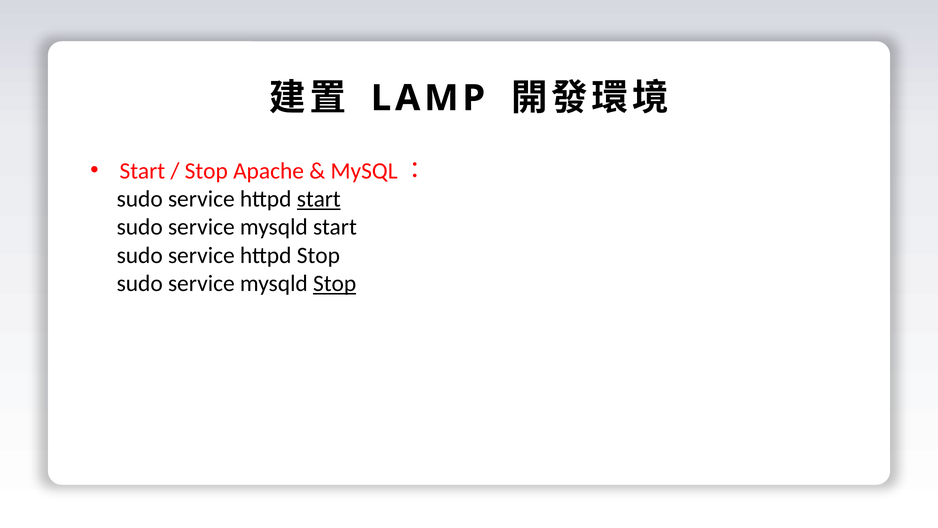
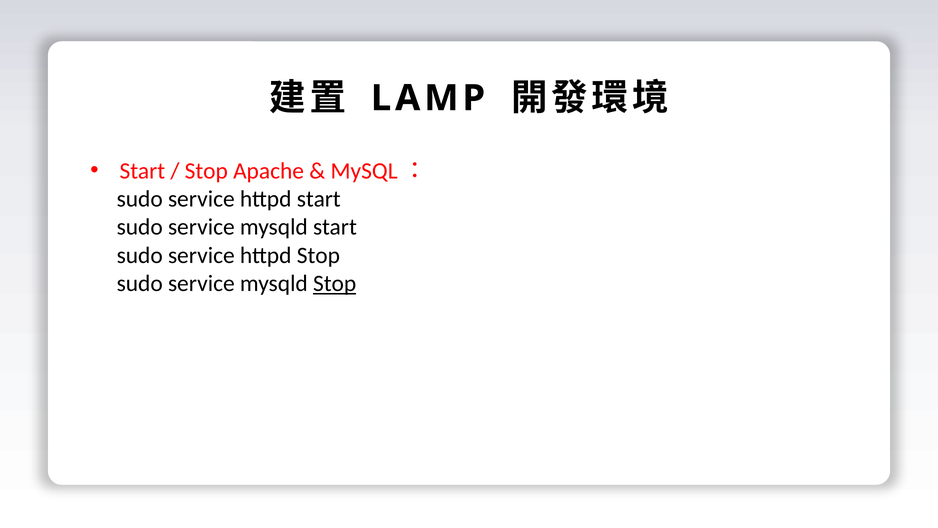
start at (319, 199) underline: present -> none
